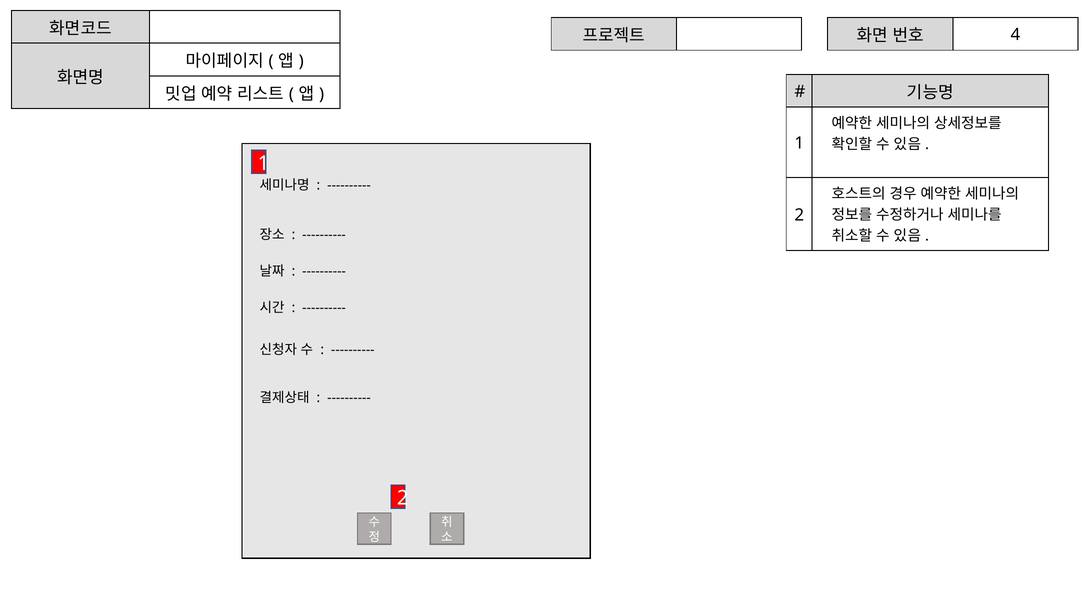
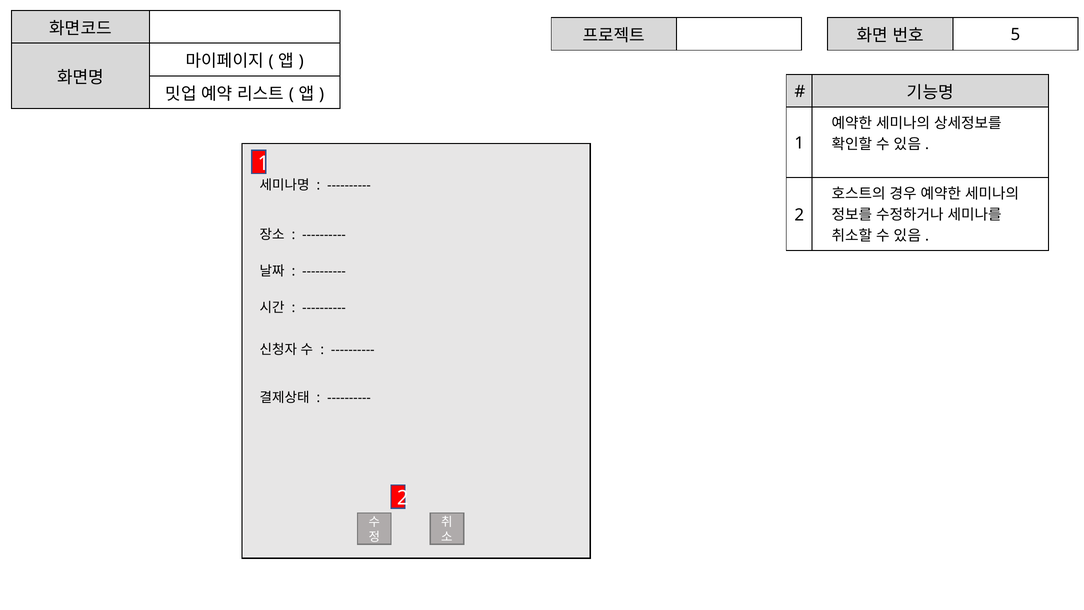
4: 4 -> 5
